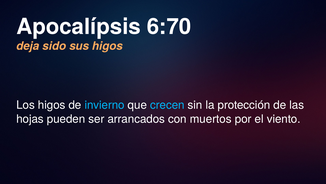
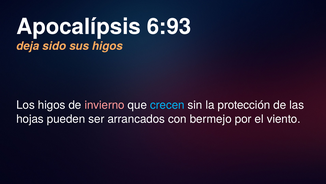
6:70: 6:70 -> 6:93
invierno colour: light blue -> pink
muertos: muertos -> bermejo
